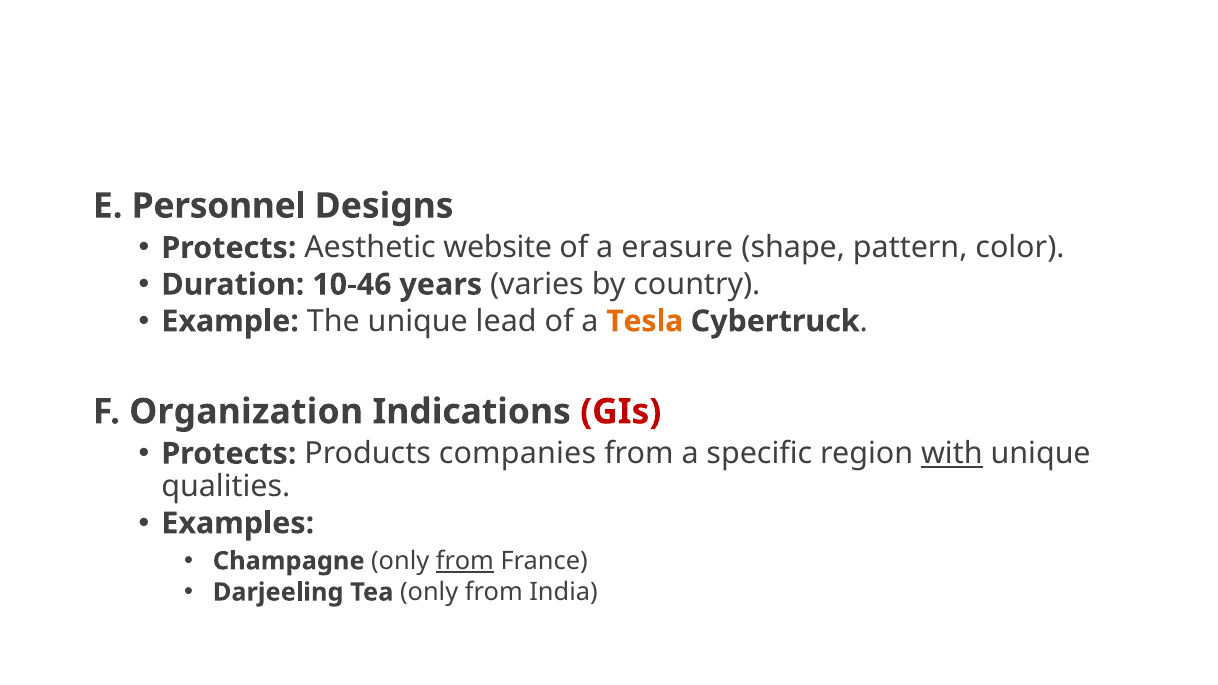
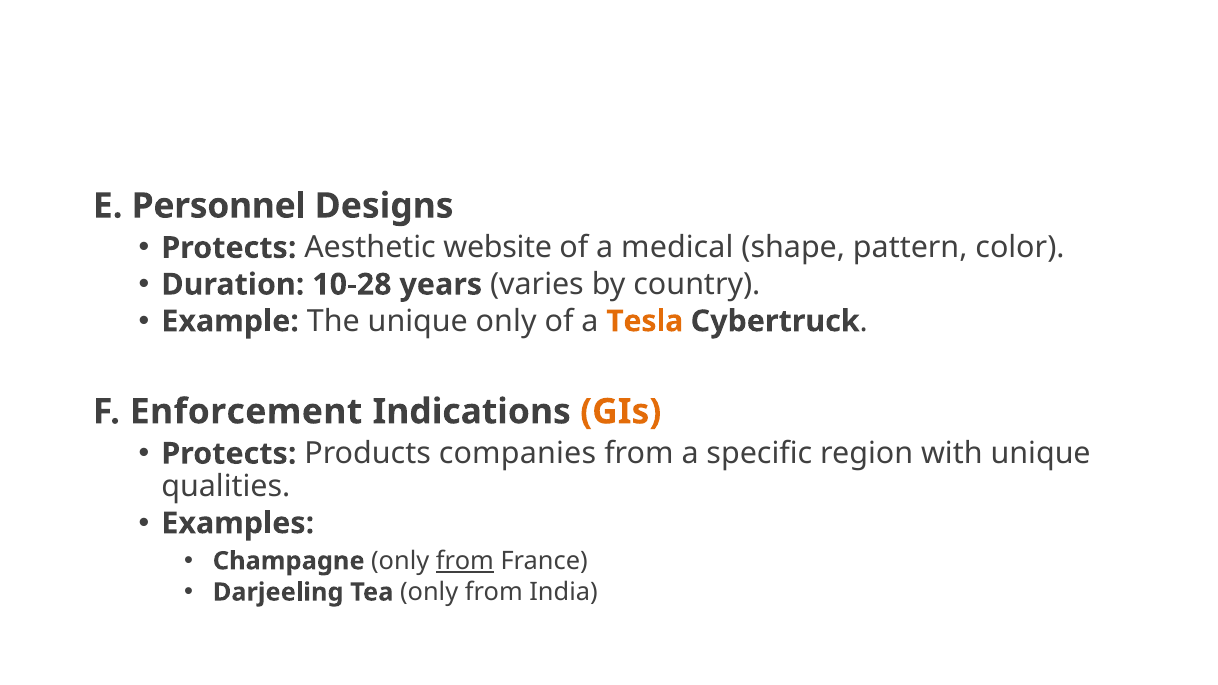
erasure: erasure -> medical
10-46: 10-46 -> 10-28
unique lead: lead -> only
Organization: Organization -> Enforcement
GIs colour: red -> orange
with underline: present -> none
